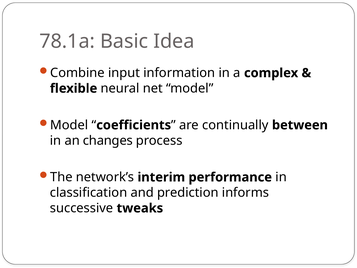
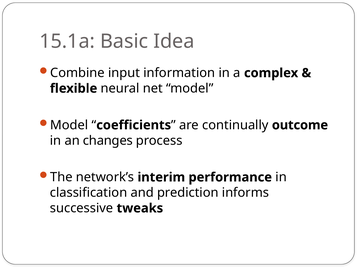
78.1a: 78.1a -> 15.1a
between: between -> outcome
